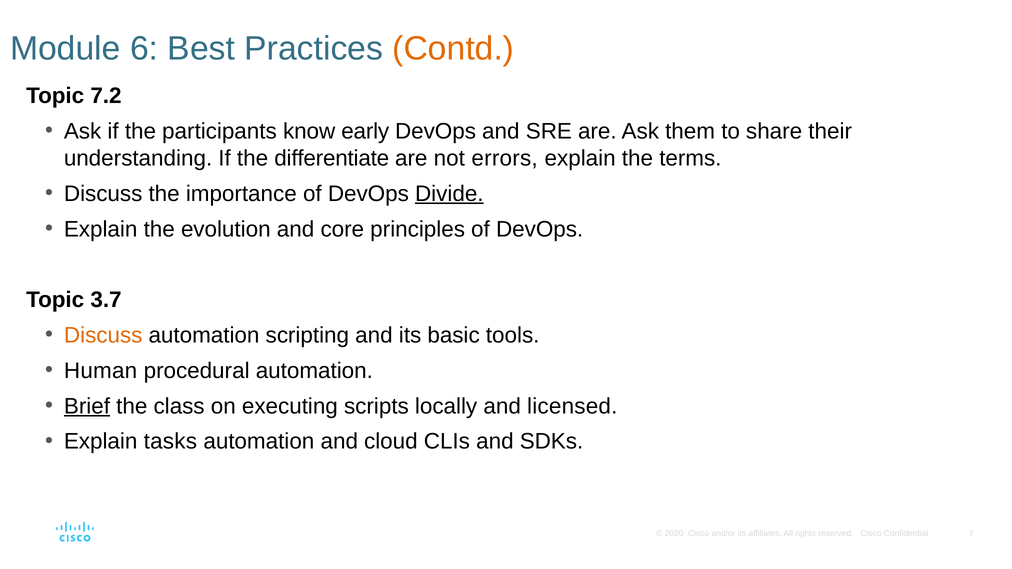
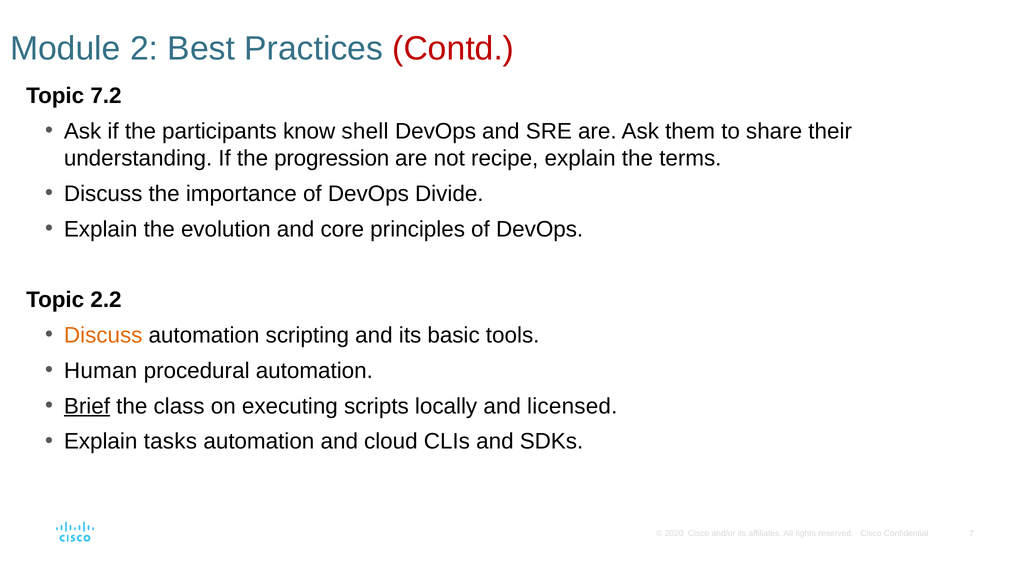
6: 6 -> 2
Contd colour: orange -> red
early: early -> shell
differentiate: differentiate -> progression
errors: errors -> recipe
Divide underline: present -> none
3.7: 3.7 -> 2.2
